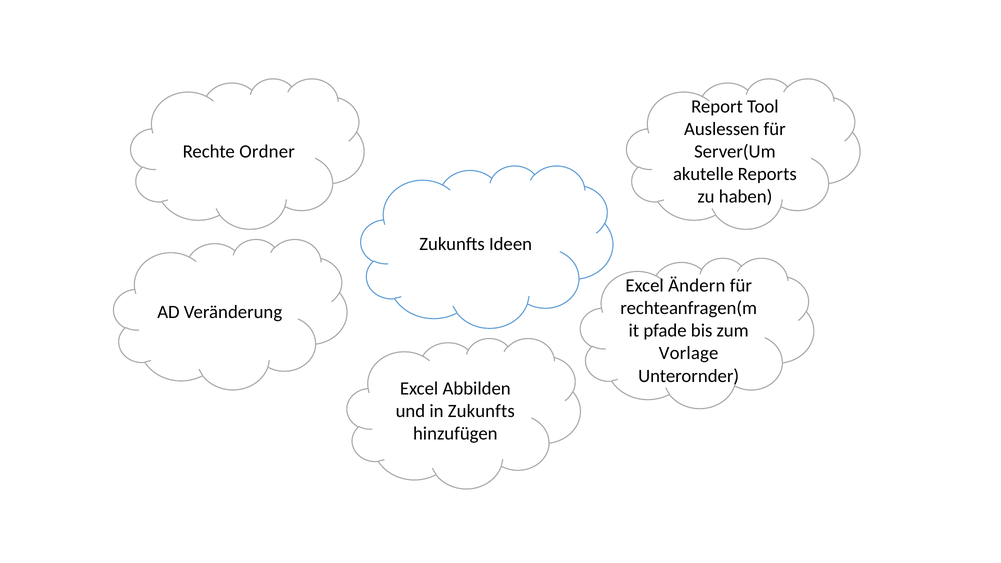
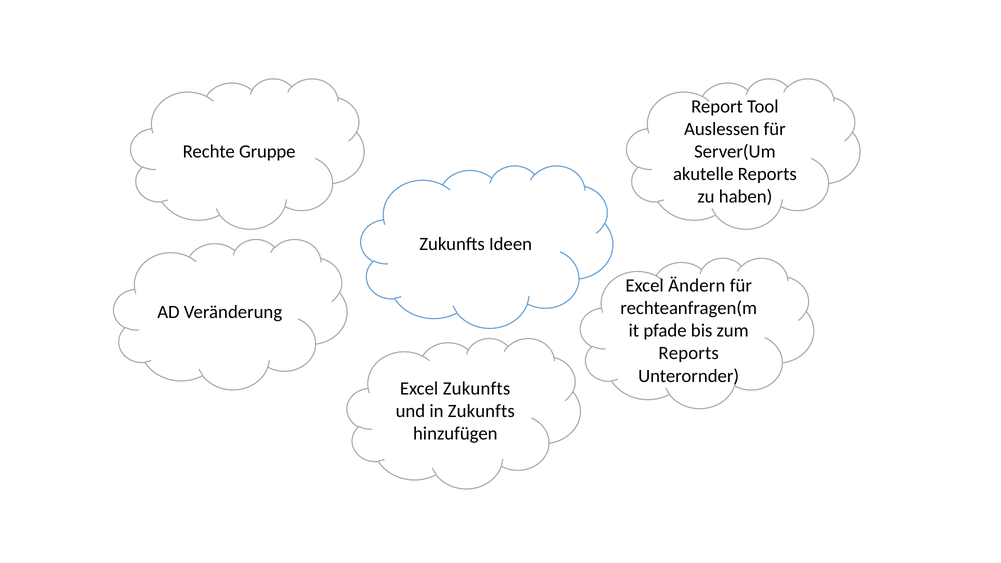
Ordner: Ordner -> Gruppe
Vorlage at (689, 353): Vorlage -> Reports
Excel Abbilden: Abbilden -> Zukunfts
